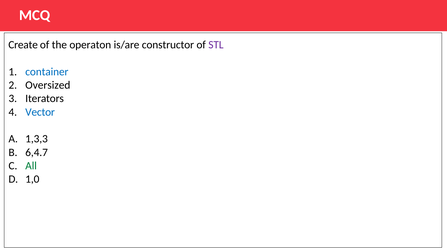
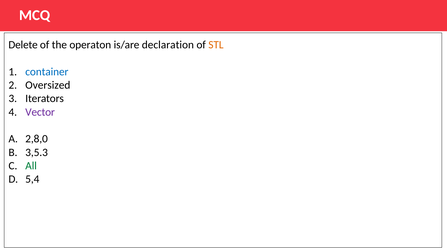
Create: Create -> Delete
constructor: constructor -> declaration
STL colour: purple -> orange
Vector colour: blue -> purple
1,3,3: 1,3,3 -> 2,8,0
6,4.7: 6,4.7 -> 3,5.3
1,0: 1,0 -> 5,4
